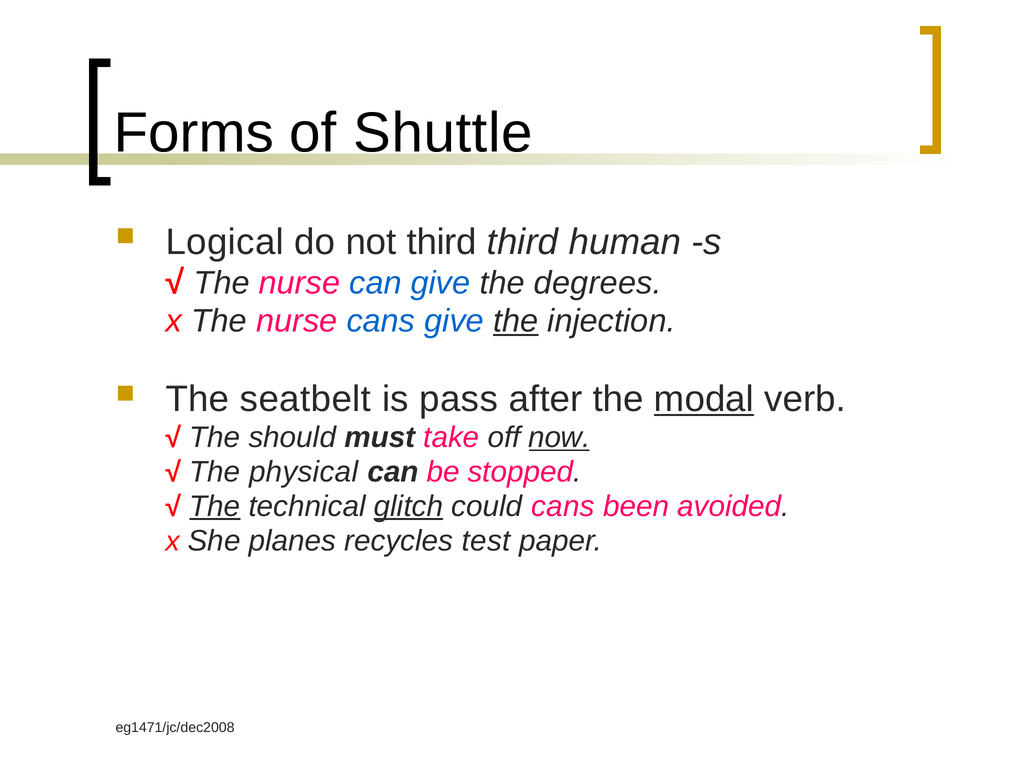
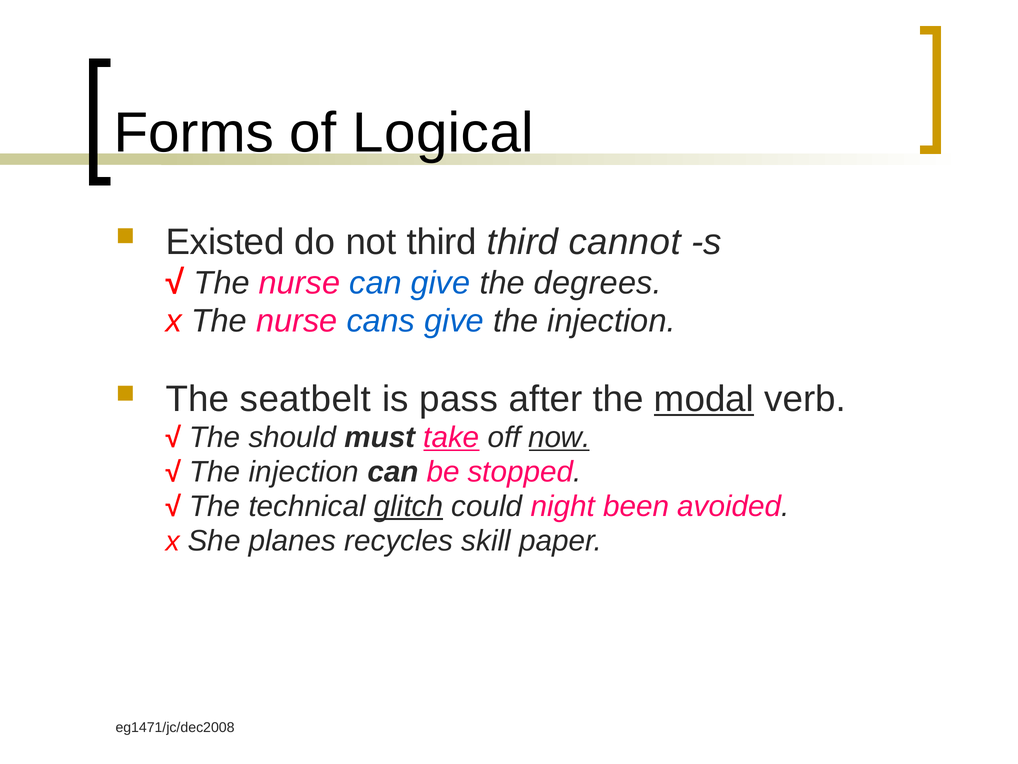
Shuttle: Shuttle -> Logical
Logical: Logical -> Existed
human: human -> cannot
the at (516, 321) underline: present -> none
take underline: none -> present
physical at (304, 472): physical -> injection
The at (215, 506) underline: present -> none
could cans: cans -> night
test: test -> skill
